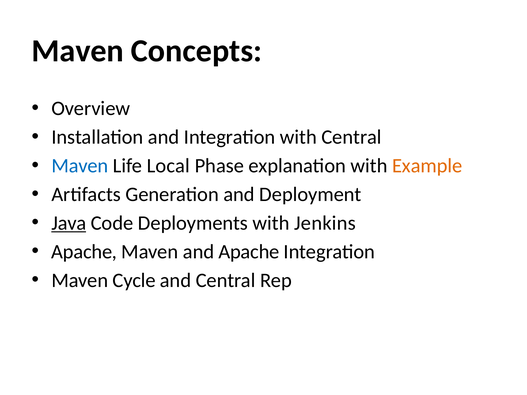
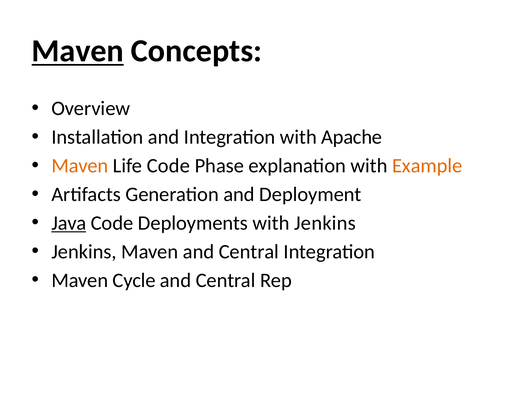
Maven at (78, 51) underline: none -> present
with Central: Central -> Apache
Maven at (80, 166) colour: blue -> orange
Life Local: Local -> Code
Apache at (84, 252): Apache -> Jenkins
Maven and Apache: Apache -> Central
